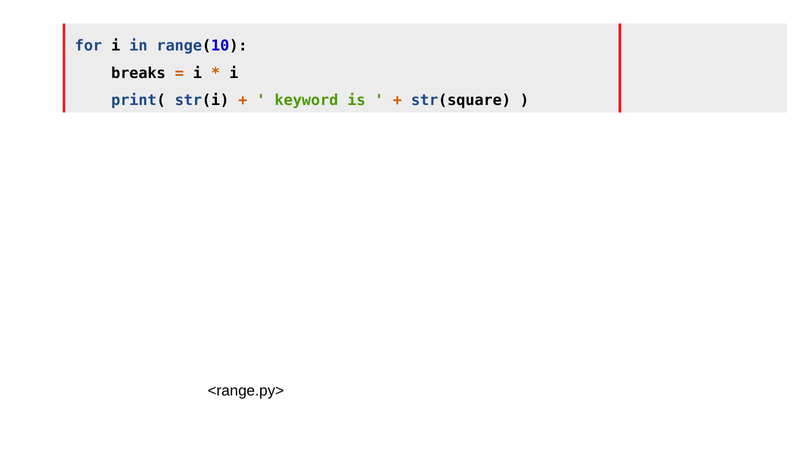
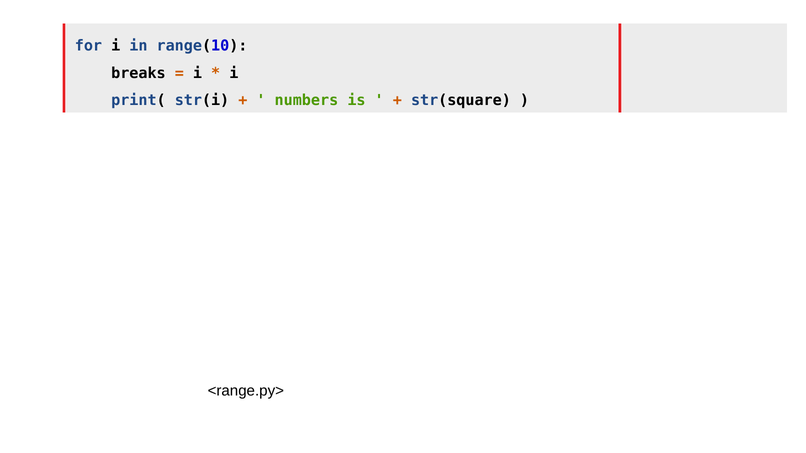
keyword: keyword -> numbers
